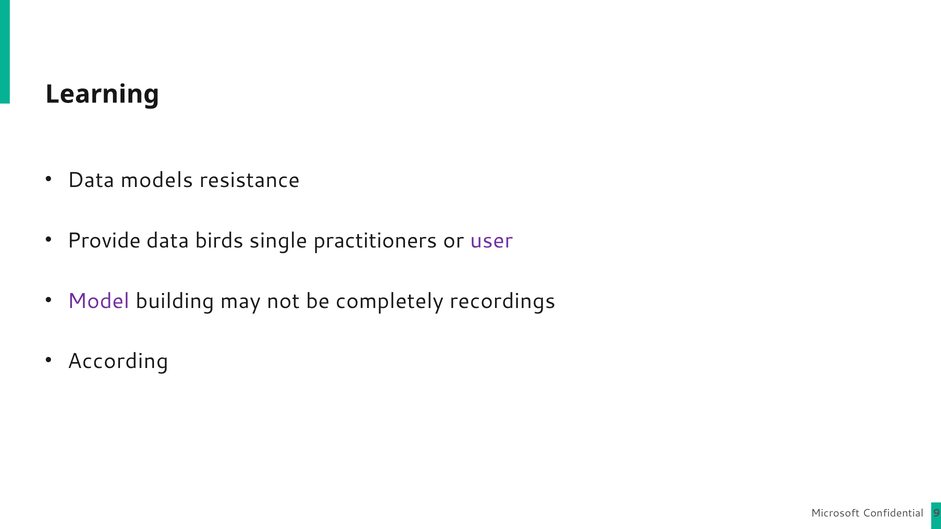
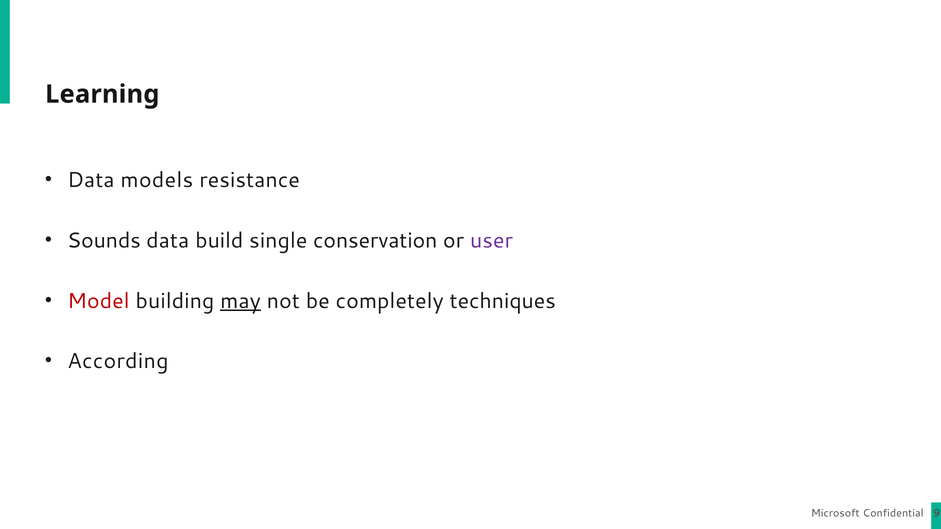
Provide: Provide -> Sounds
birds: birds -> build
practitioners: practitioners -> conservation
Model colour: purple -> red
may underline: none -> present
recordings: recordings -> techniques
